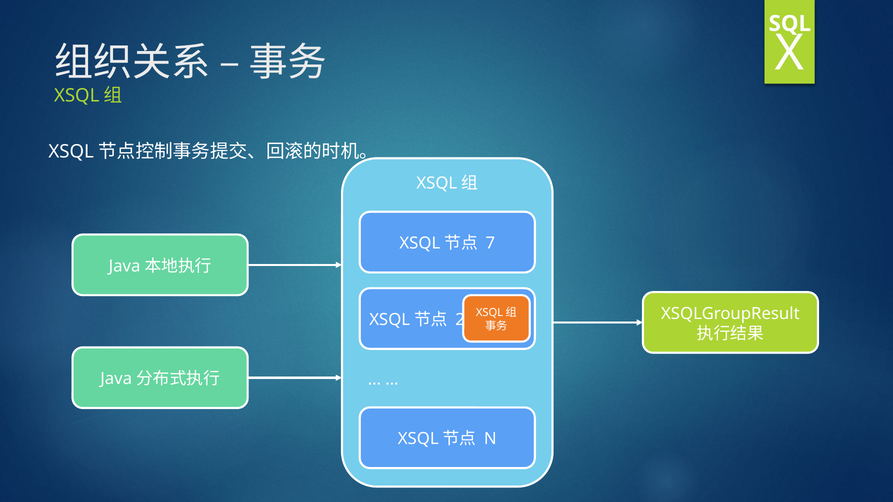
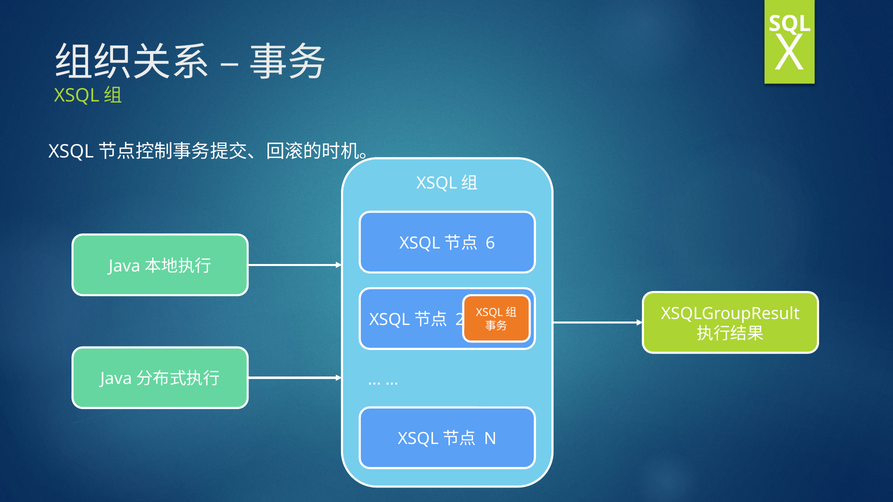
7: 7 -> 6
